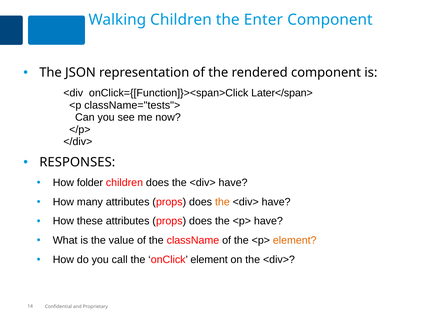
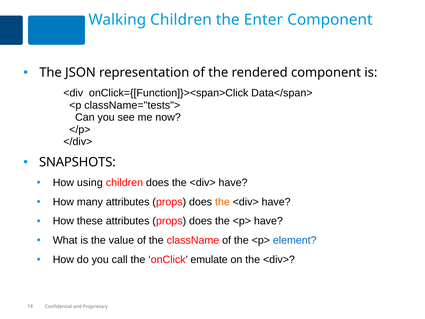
Later</span>: Later</span> -> Data</span>
RESPONSES: RESPONSES -> SNAPSHOTS
folder: folder -> using
element at (295, 240) colour: orange -> blue
onClick element: element -> emulate
